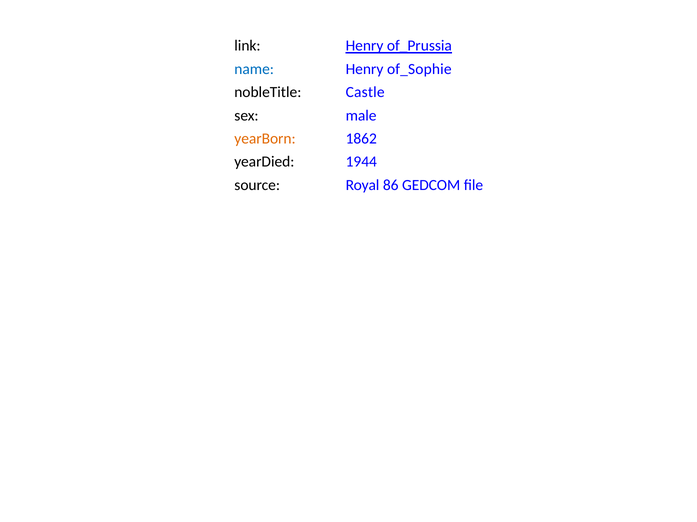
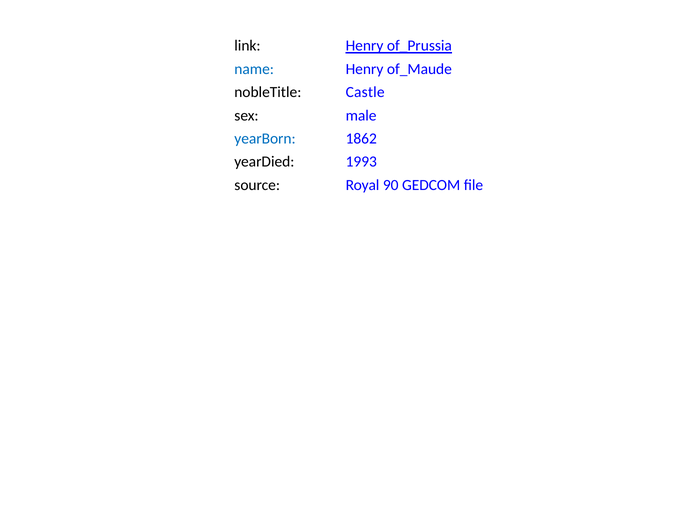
of_Sophie: of_Sophie -> of_Maude
yearBorn colour: orange -> blue
1944: 1944 -> 1993
86: 86 -> 90
